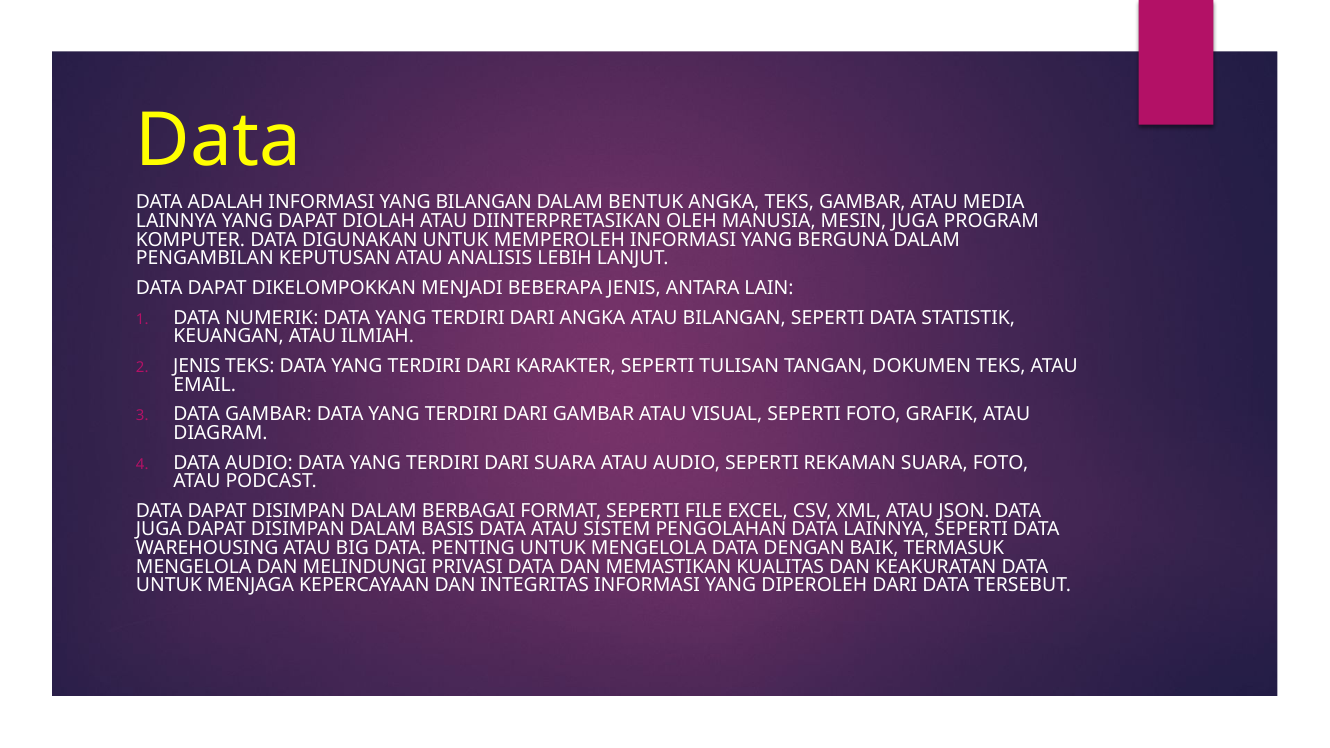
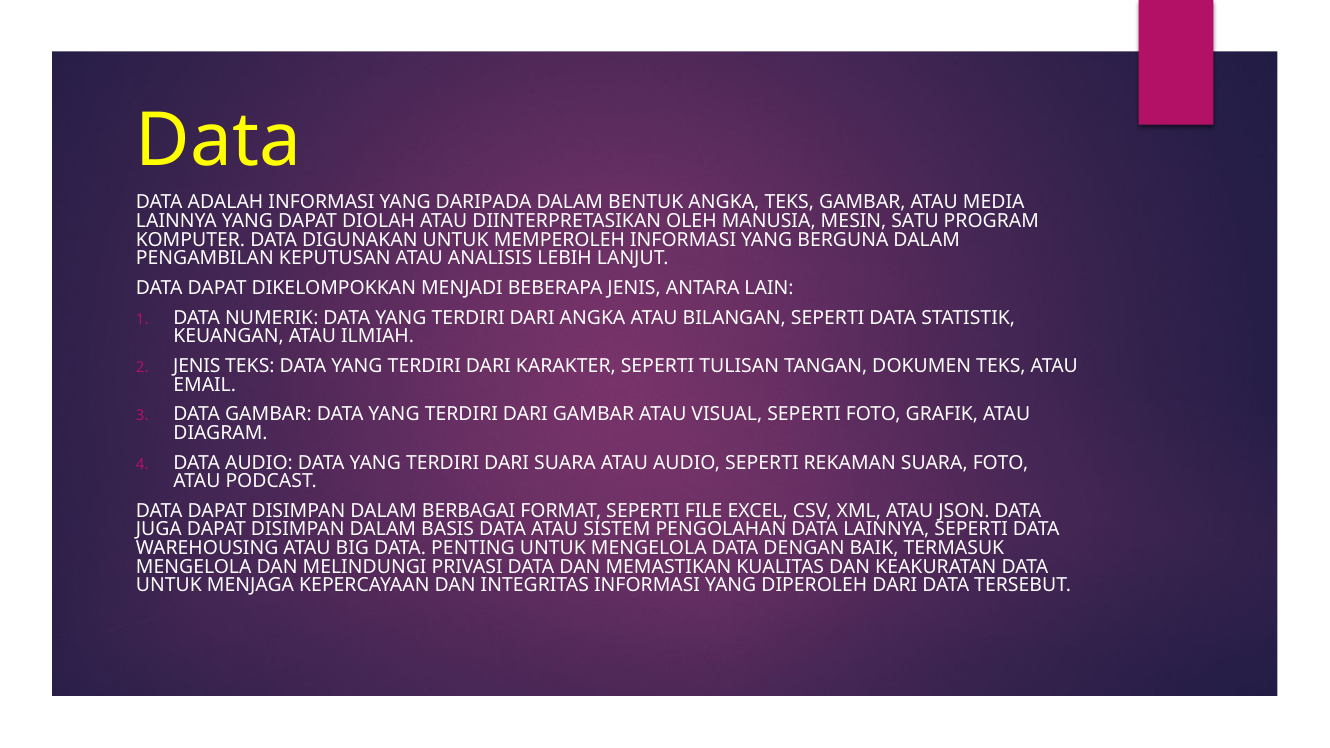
YANG BILANGAN: BILANGAN -> DARIPADA
MESIN JUGA: JUGA -> SATU
